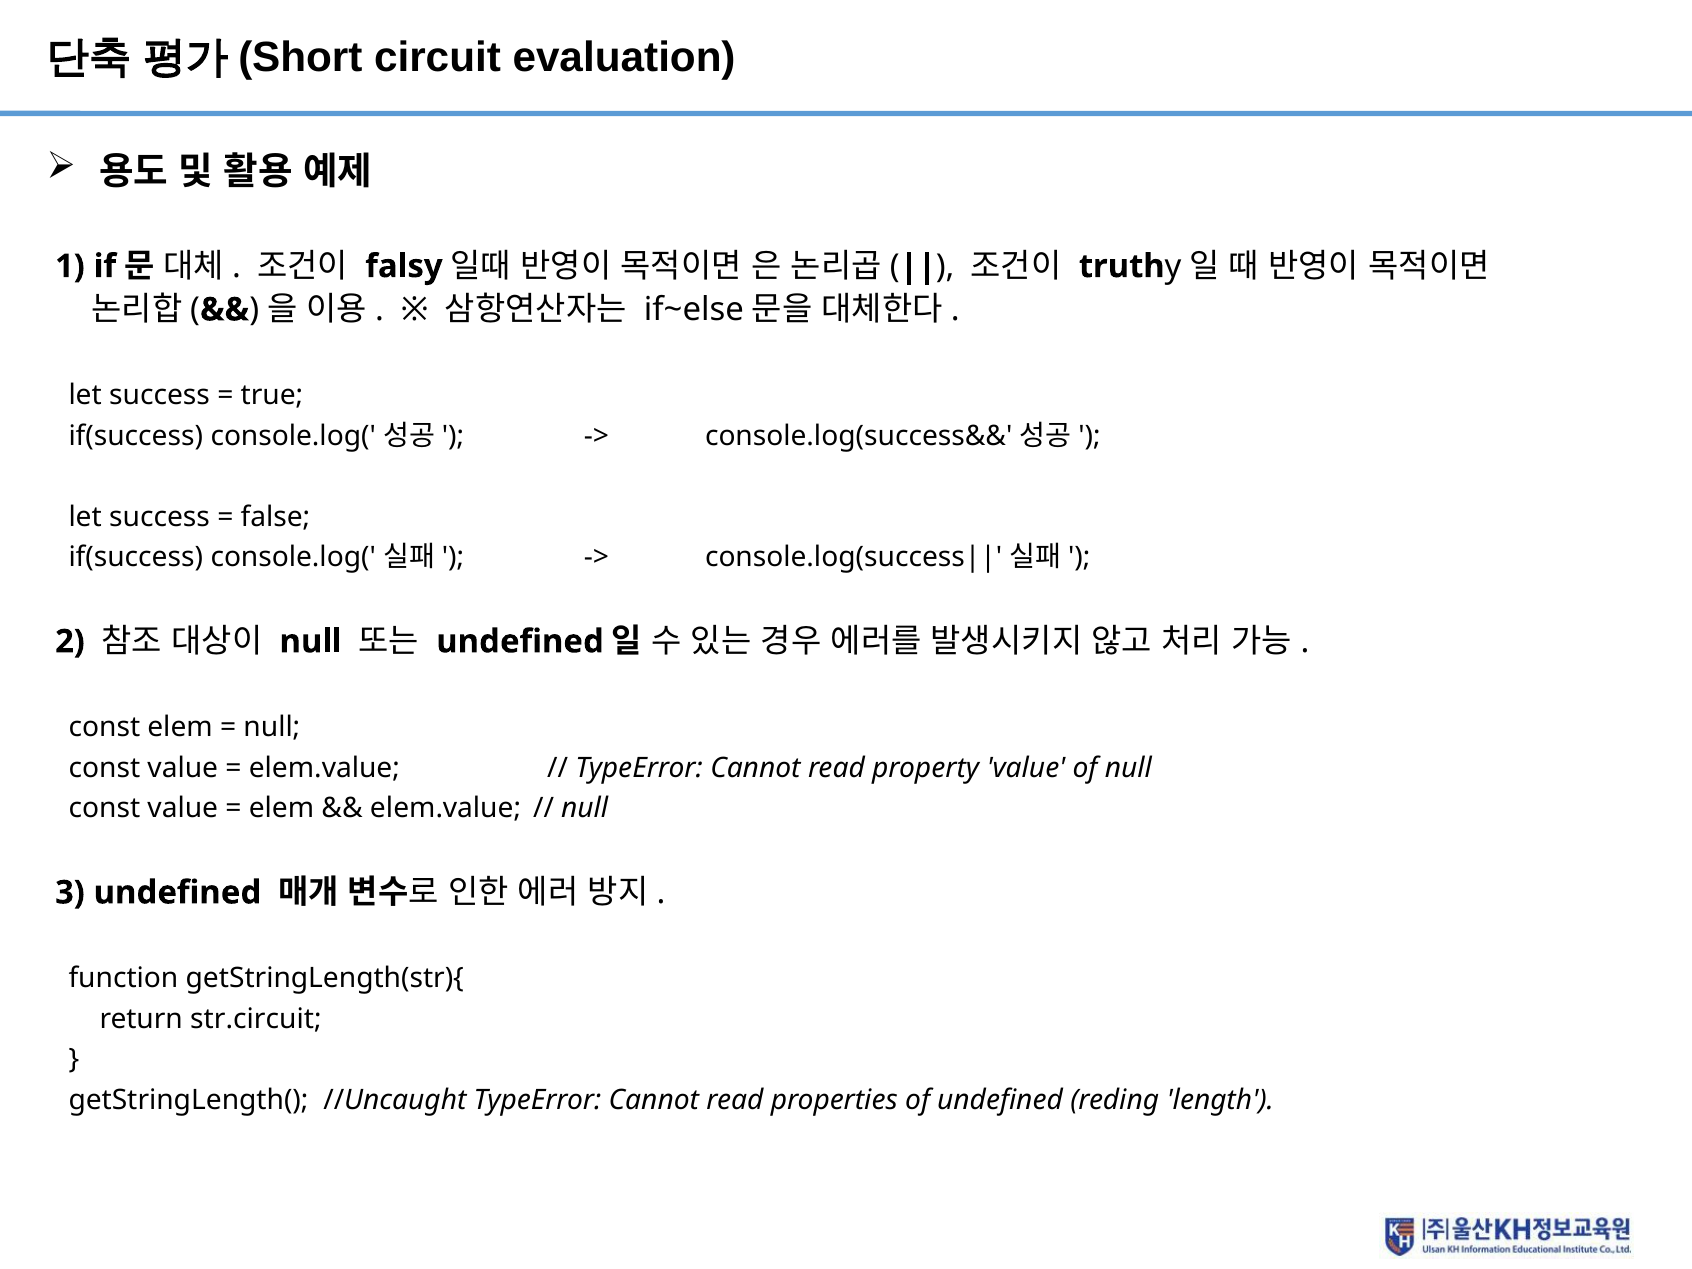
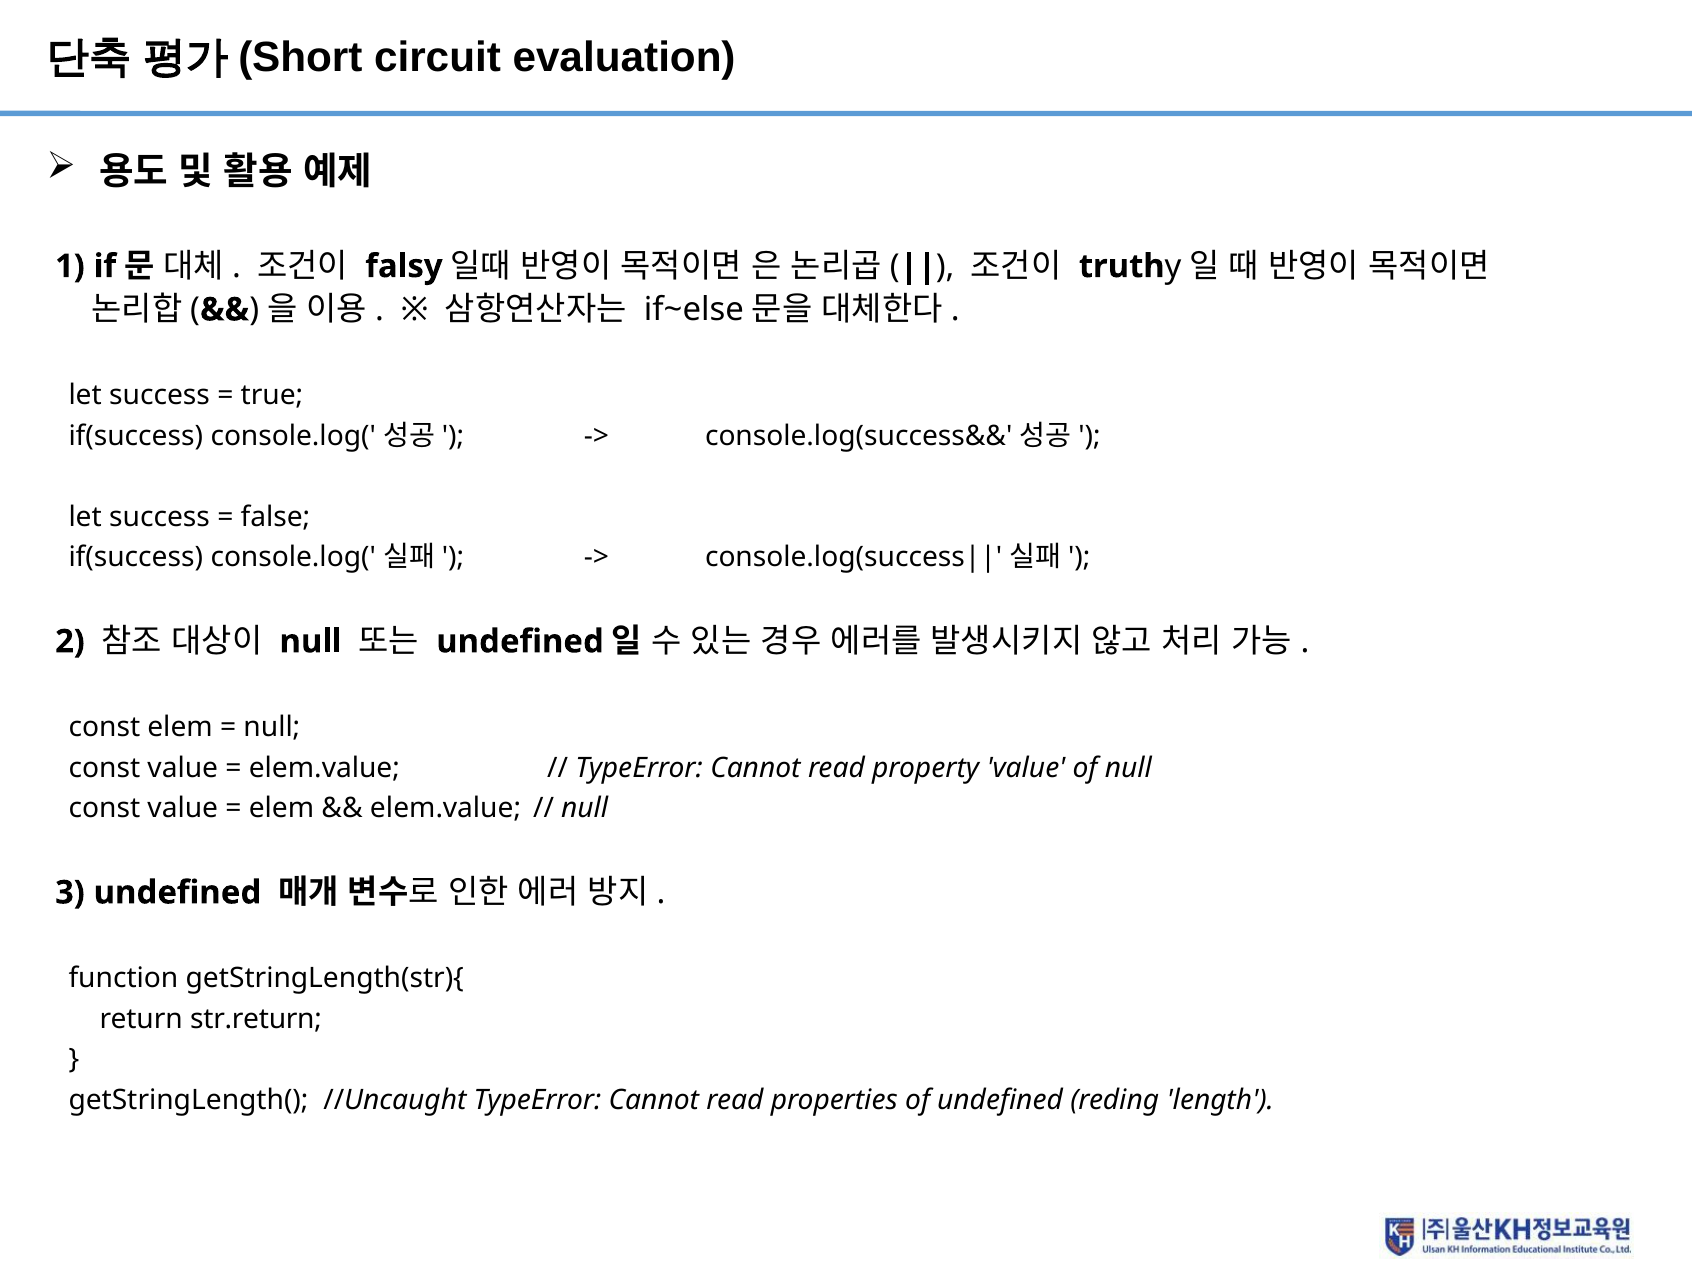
str.circuit: str.circuit -> str.return
